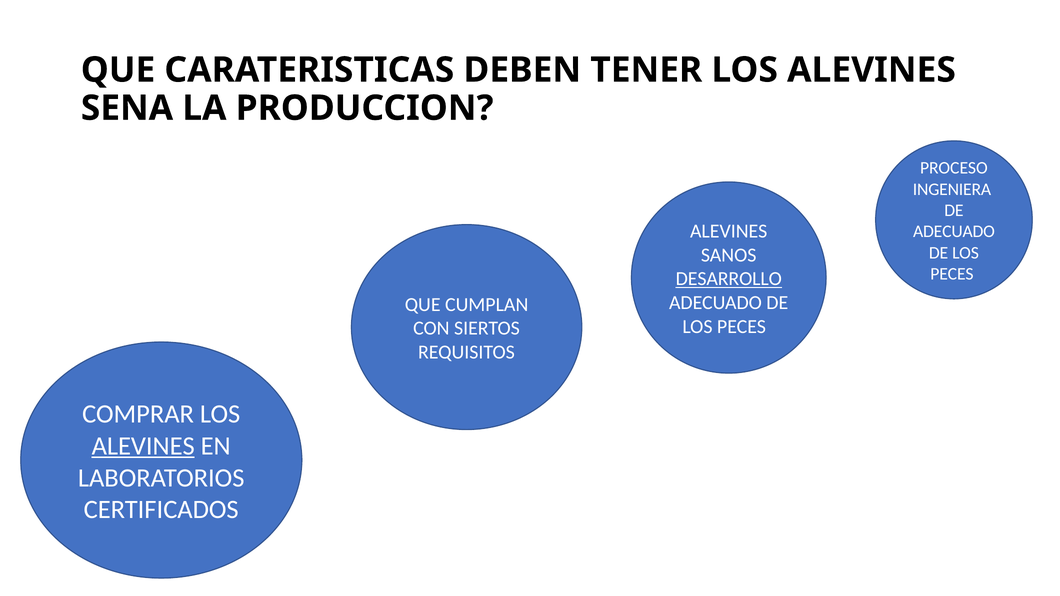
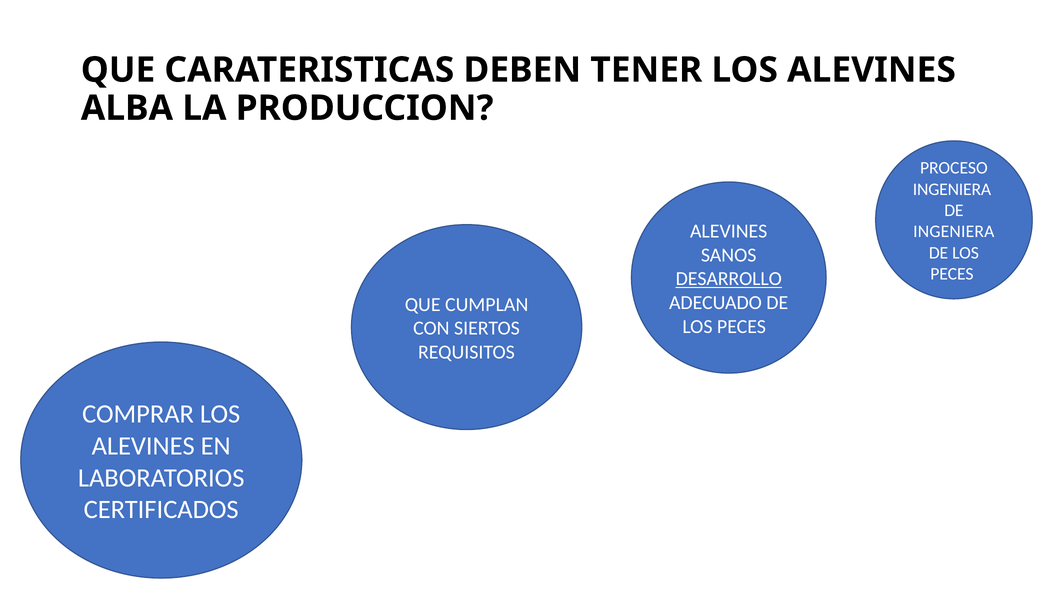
SENA: SENA -> ALBA
ADECUADO at (954, 232): ADECUADO -> INGENIERA
ALEVINES at (143, 446) underline: present -> none
